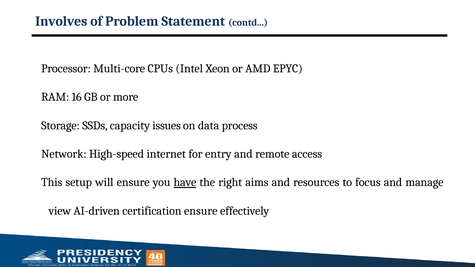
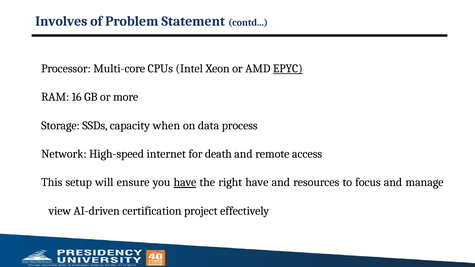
EPYC underline: none -> present
issues: issues -> when
entry: entry -> death
right aims: aims -> have
certification ensure: ensure -> project
